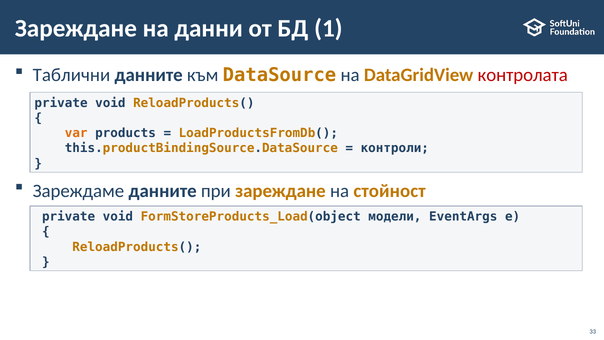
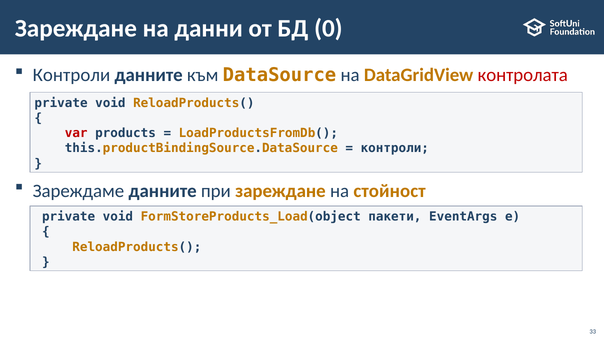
1: 1 -> 0
Таблични at (71, 75): Таблични -> Контроли
var colour: orange -> red
модели: модели -> пакети
